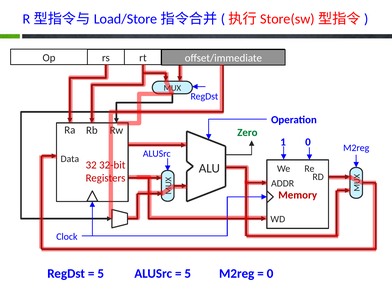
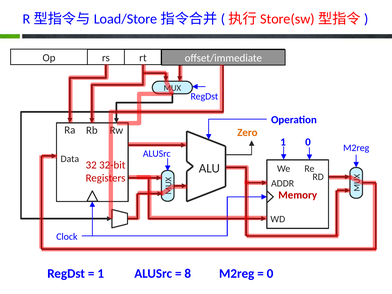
Zero colour: green -> orange
5 at (101, 274): 5 -> 1
5 at (188, 274): 5 -> 8
